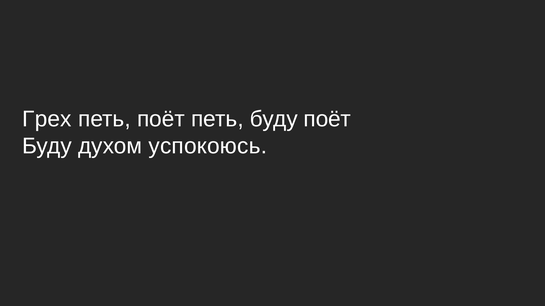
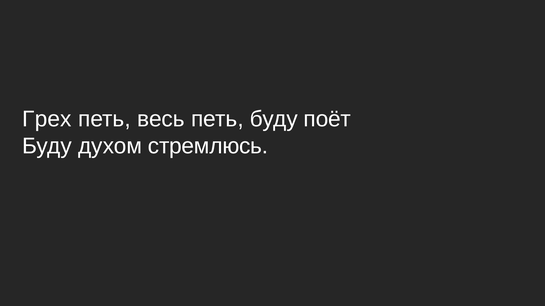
петь поёт: поёт -> весь
успокоюсь: успокоюсь -> стремлюсь
